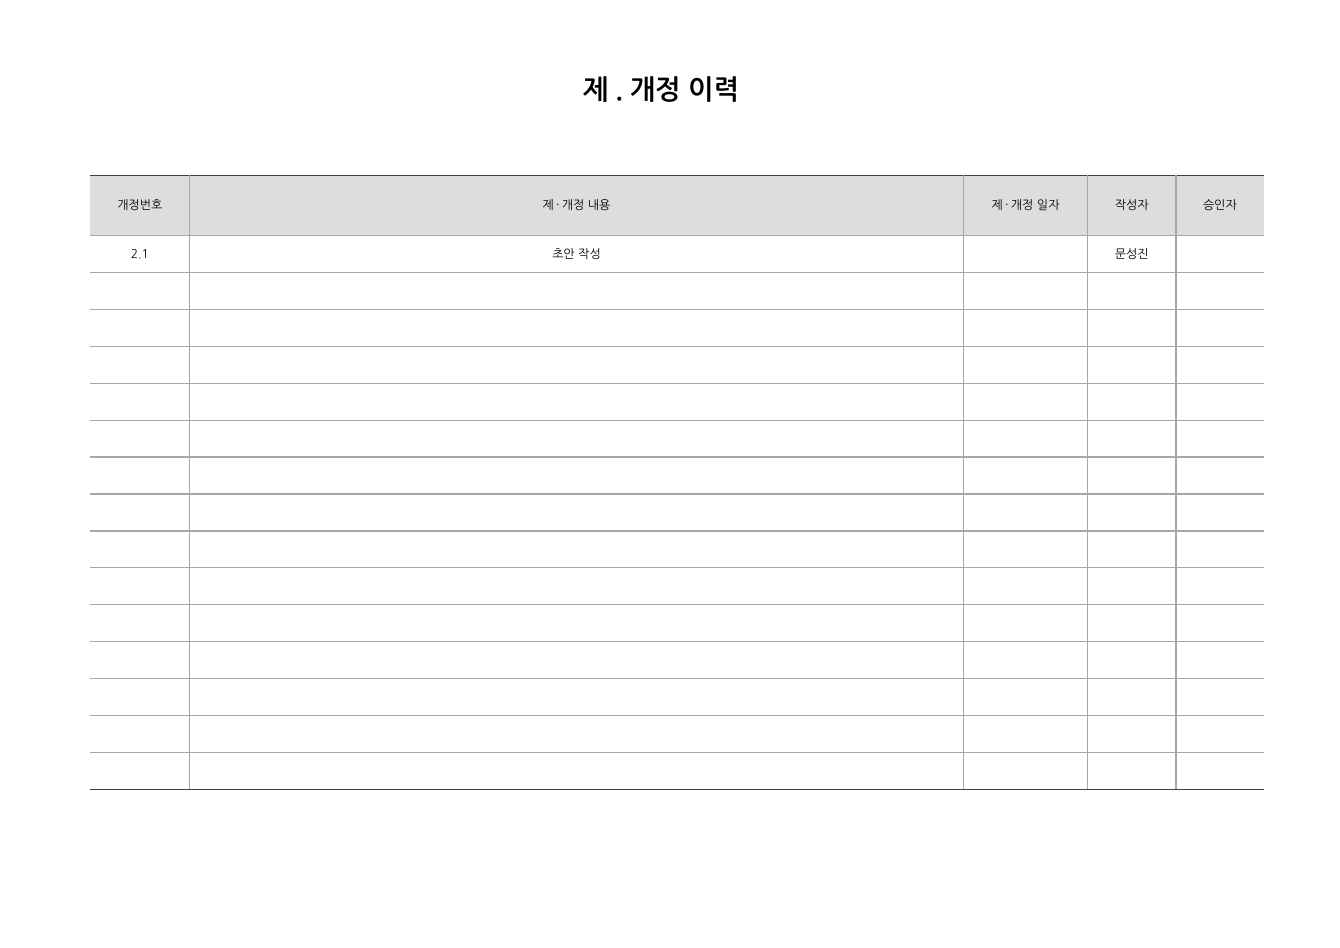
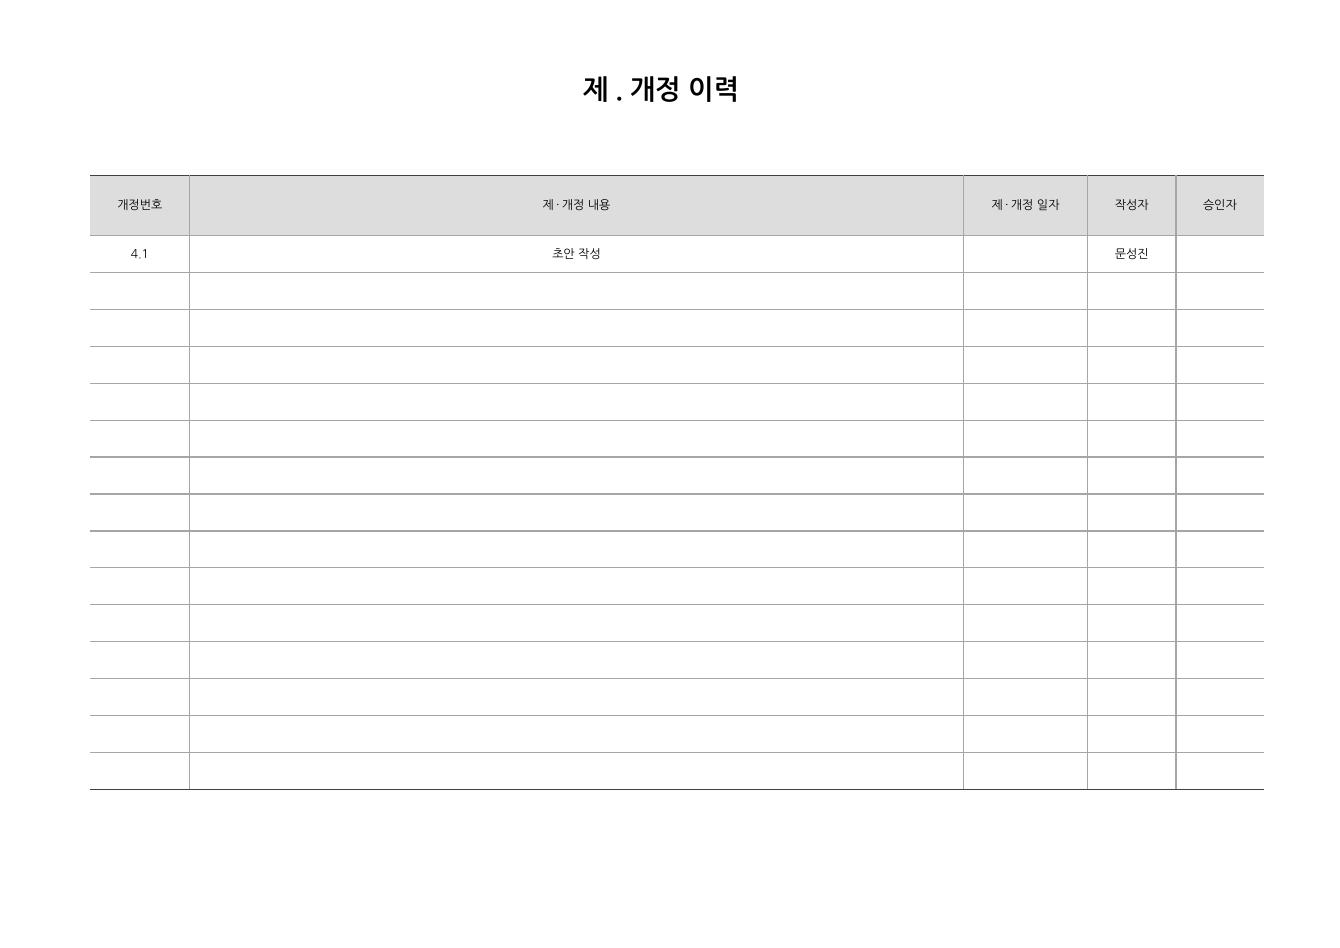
2.1: 2.1 -> 4.1
